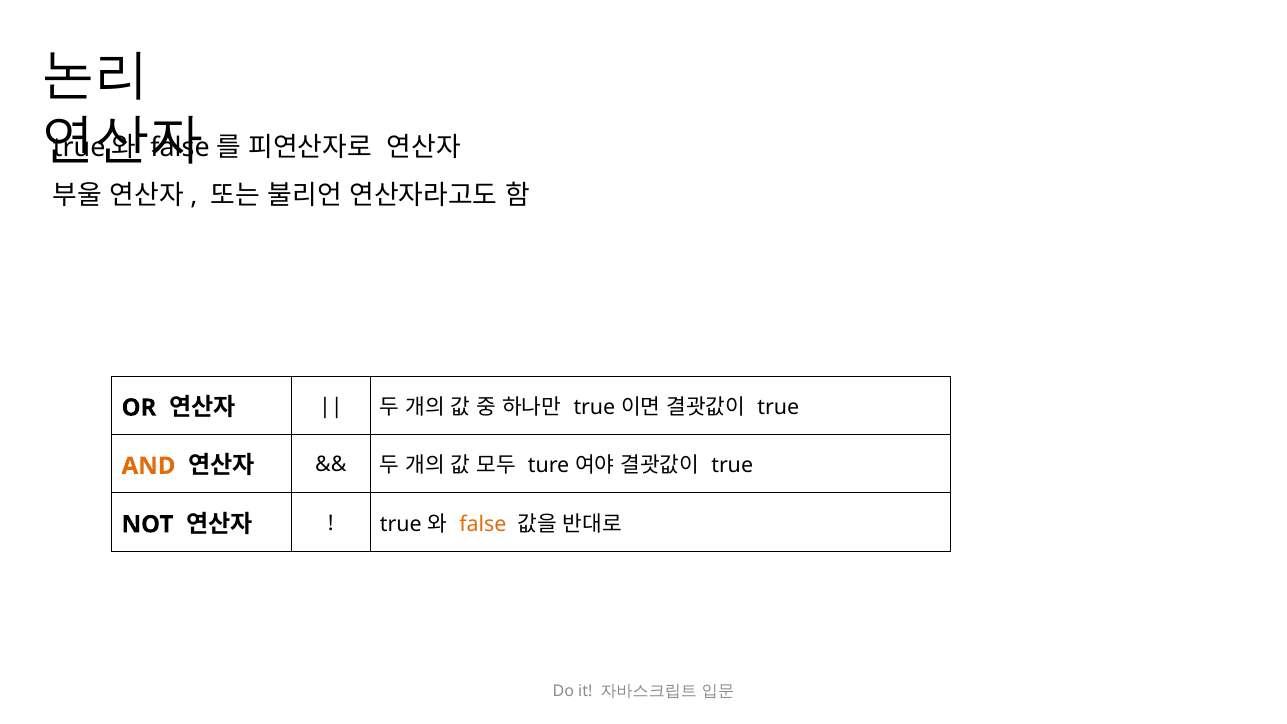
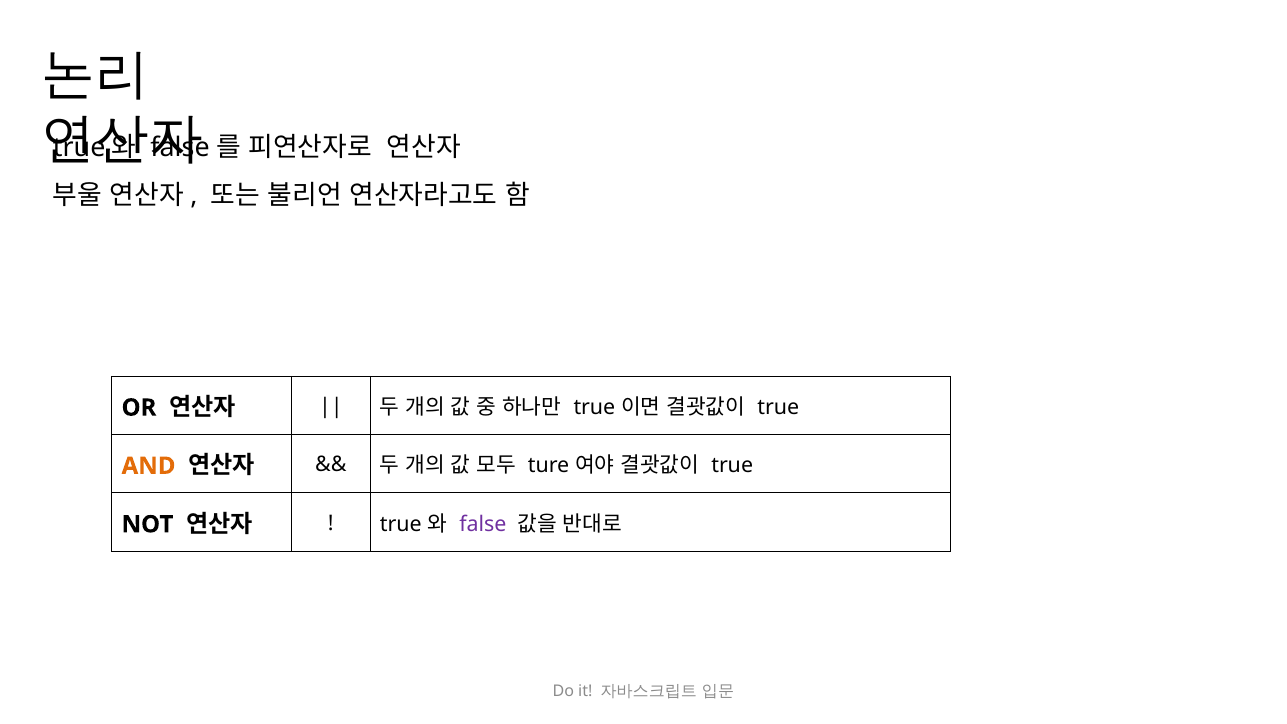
false at (483, 524) colour: orange -> purple
